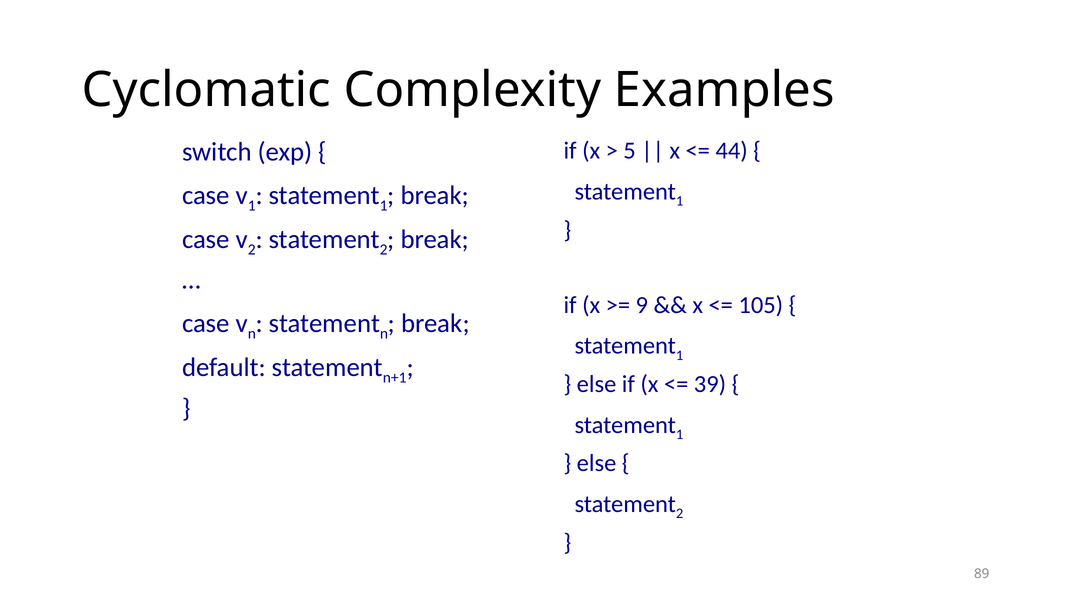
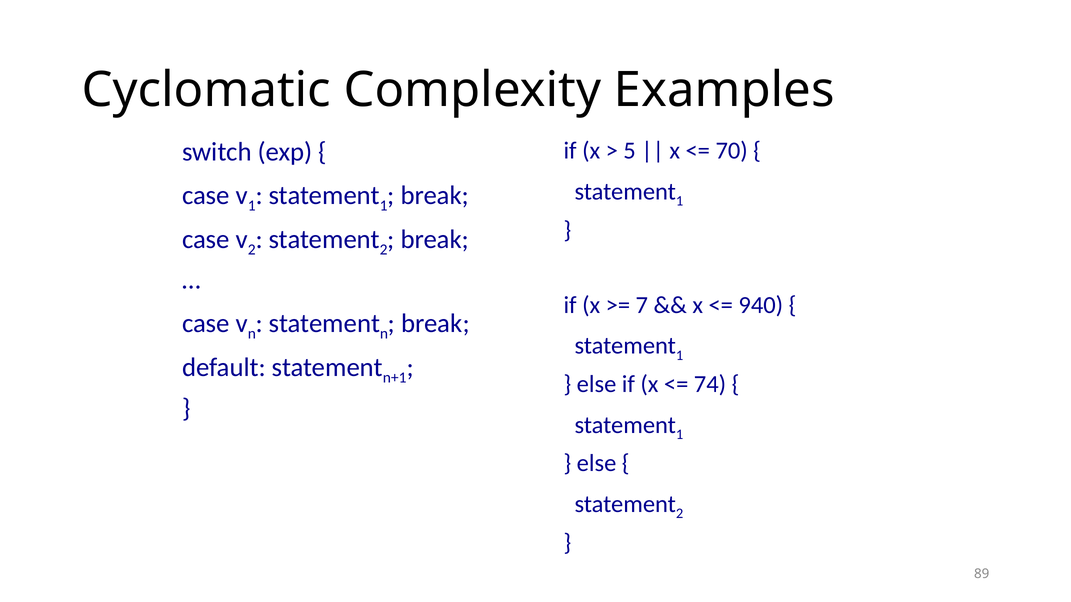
44: 44 -> 70
9: 9 -> 7
105: 105 -> 940
39: 39 -> 74
